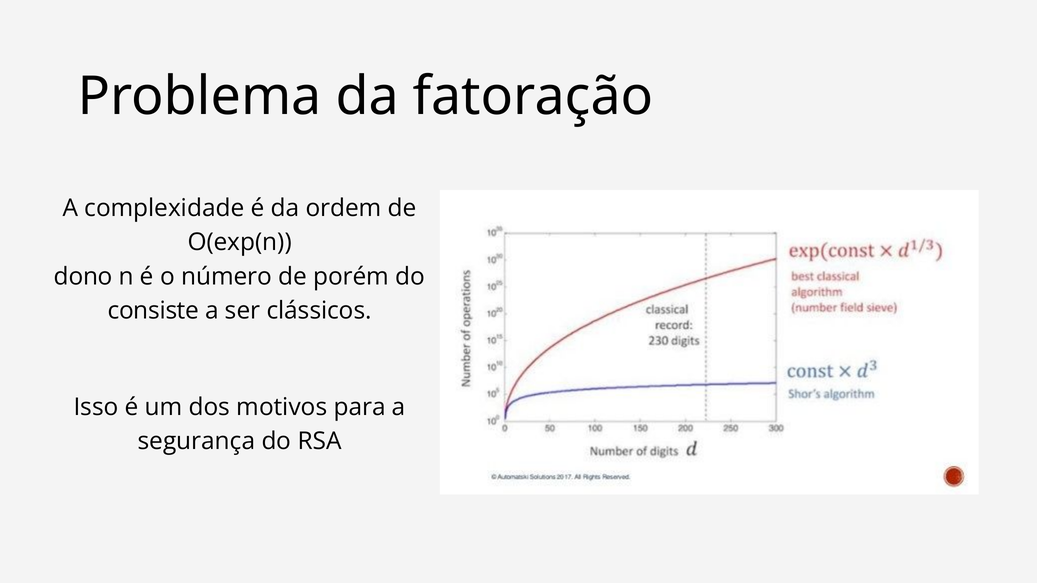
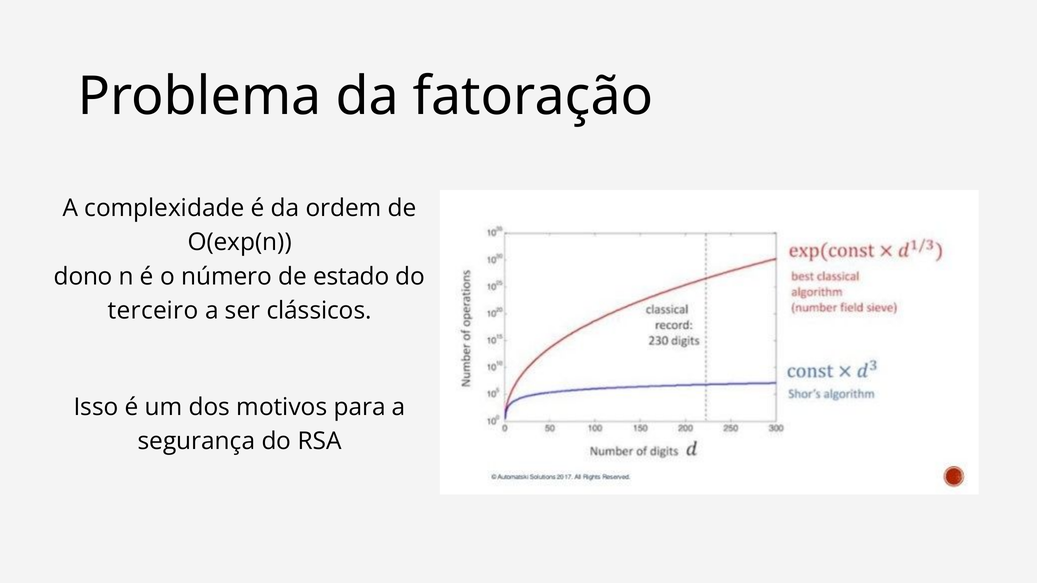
porém: porém -> estado
consiste: consiste -> terceiro
